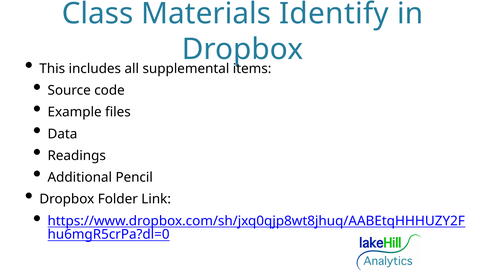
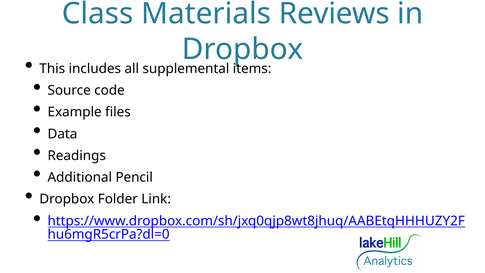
Identify: Identify -> Reviews
